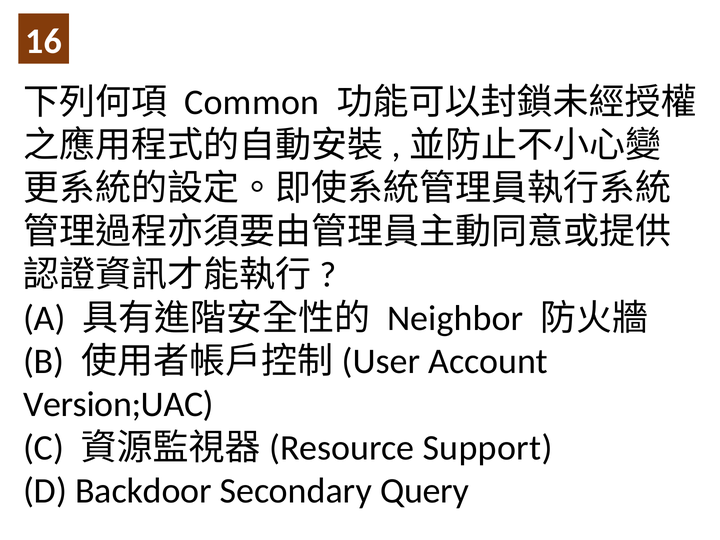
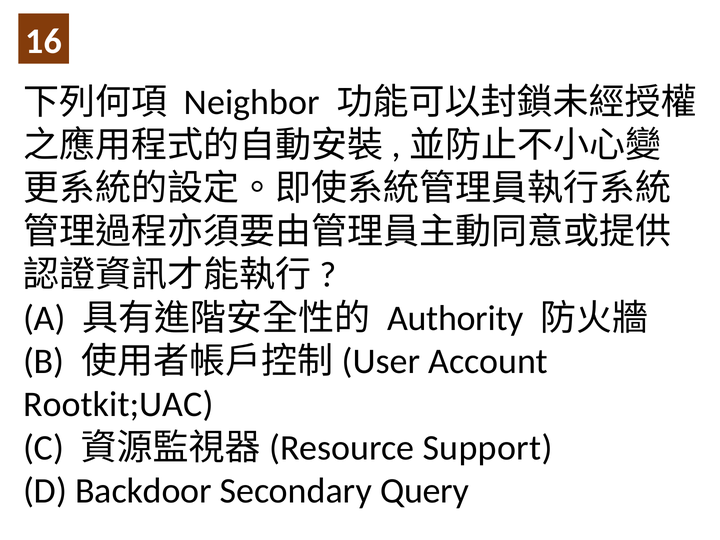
Common: Common -> Neighbor
Neighbor: Neighbor -> Authority
Version;UAC: Version;UAC -> Rootkit;UAC
